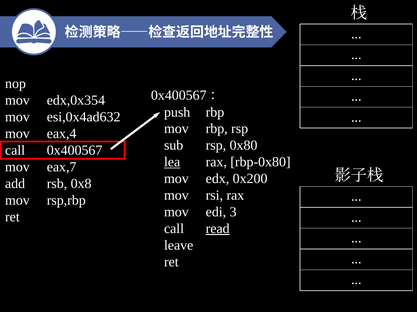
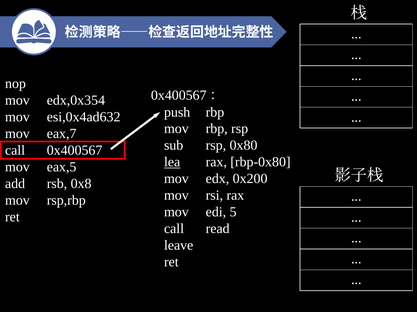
eax,4: eax,4 -> eax,7
eax,7: eax,7 -> eax,5
3: 3 -> 5
read underline: present -> none
